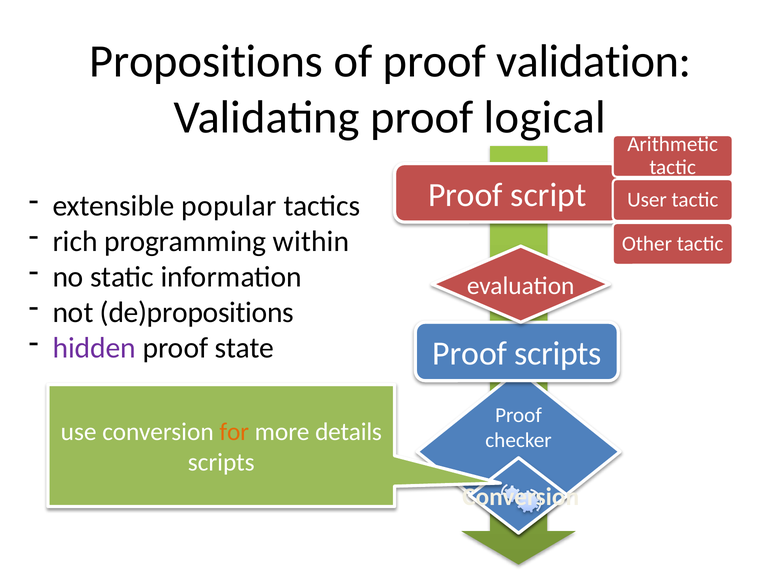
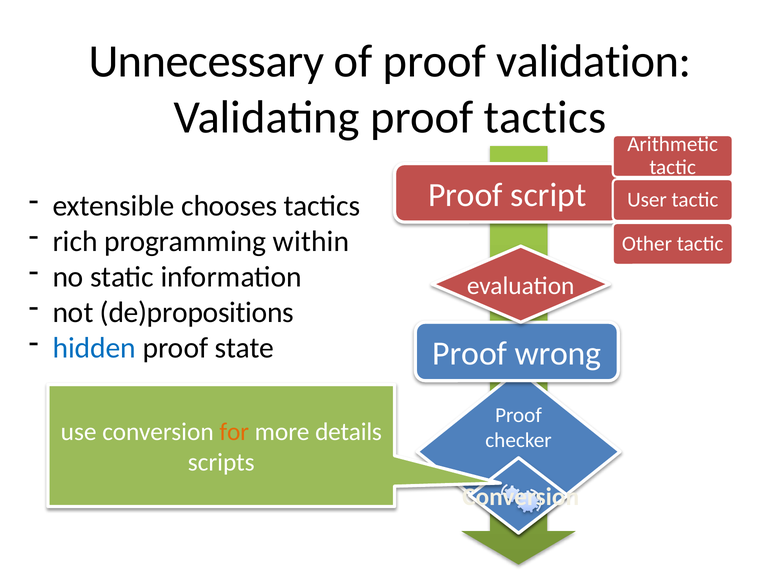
Propositions: Propositions -> Unnecessary
proof logical: logical -> tactics
popular: popular -> chooses
hidden colour: purple -> blue
Proof scripts: scripts -> wrong
